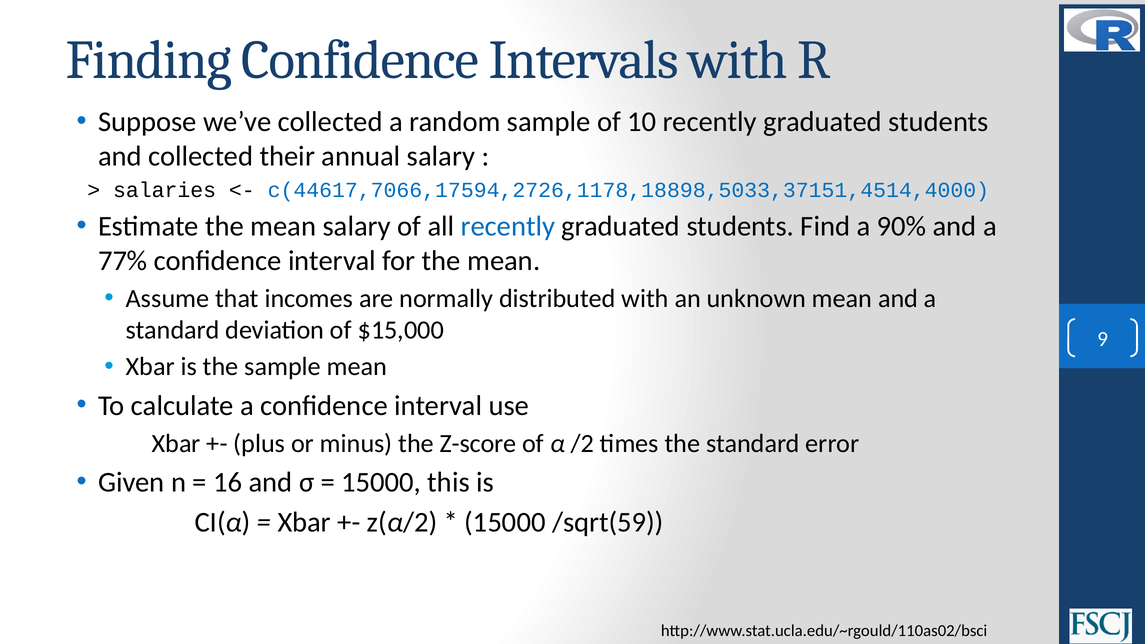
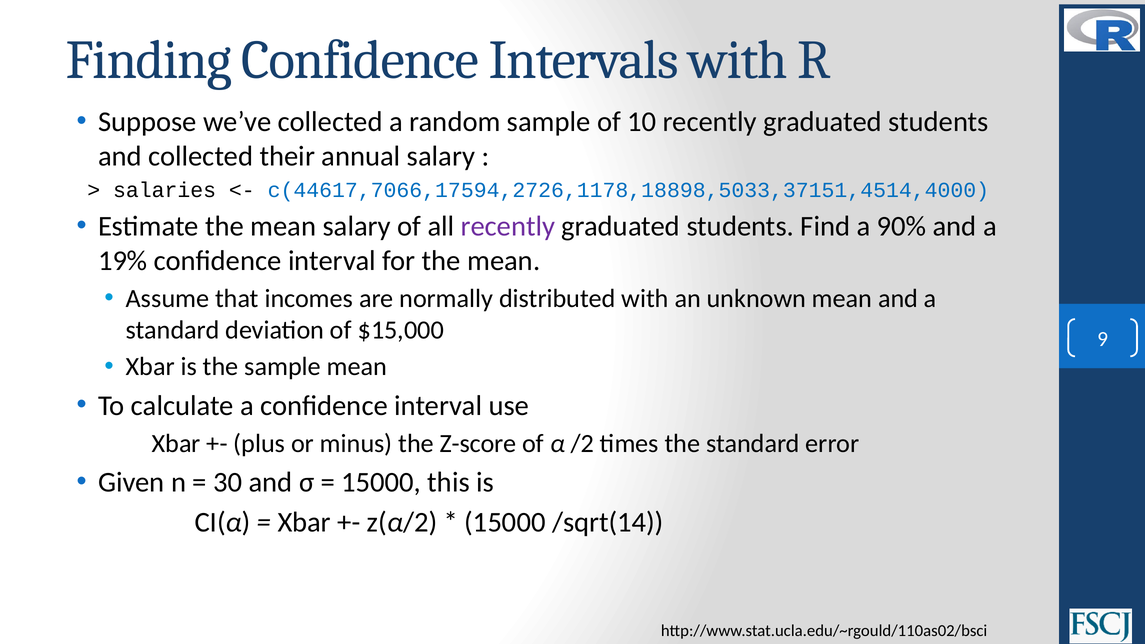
recently at (508, 226) colour: blue -> purple
77%: 77% -> 19%
16: 16 -> 30
/sqrt(59: /sqrt(59 -> /sqrt(14
